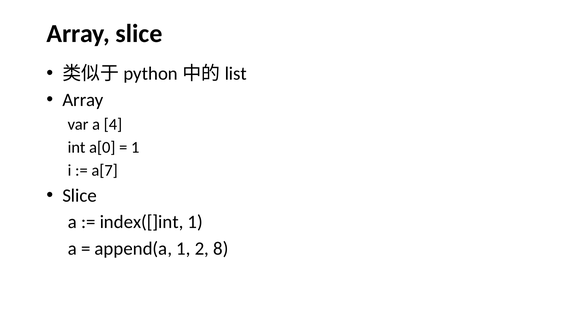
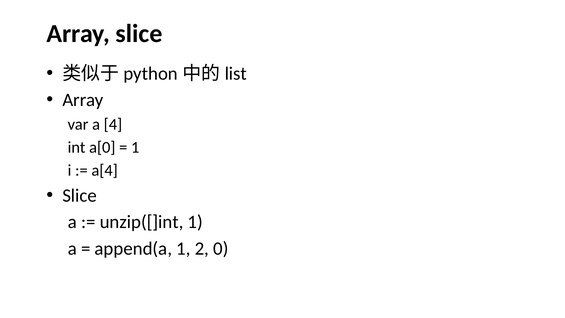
a[7: a[7 -> a[4
index([]int: index([]int -> unzip([]int
8: 8 -> 0
